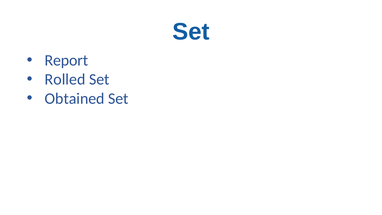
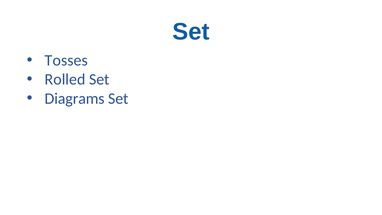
Report: Report -> Tosses
Obtained: Obtained -> Diagrams
